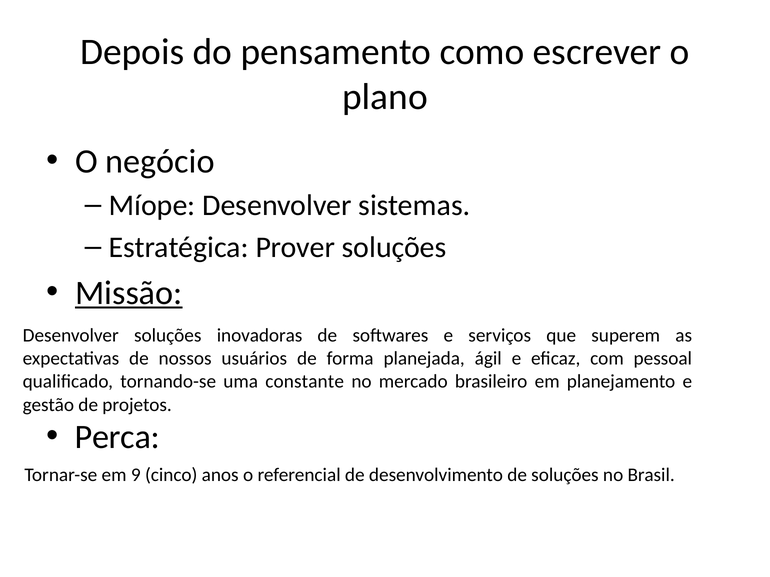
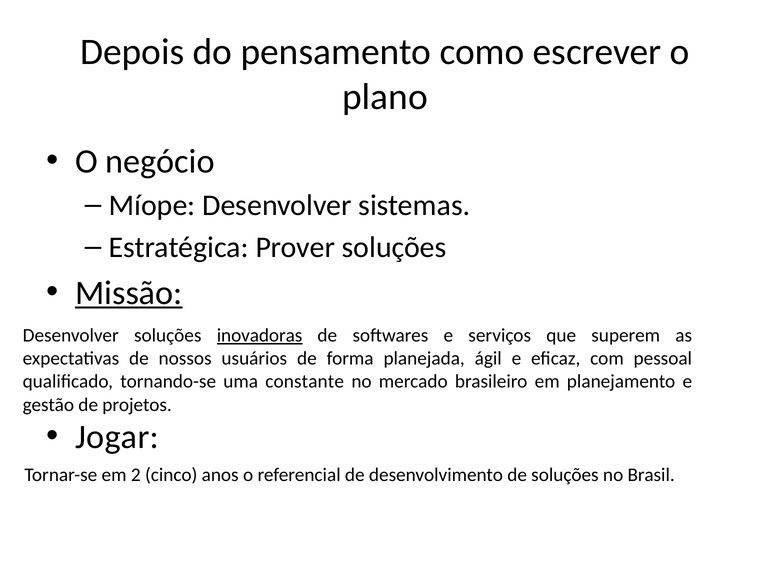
inovadoras underline: none -> present
Perca: Perca -> Jogar
9: 9 -> 2
